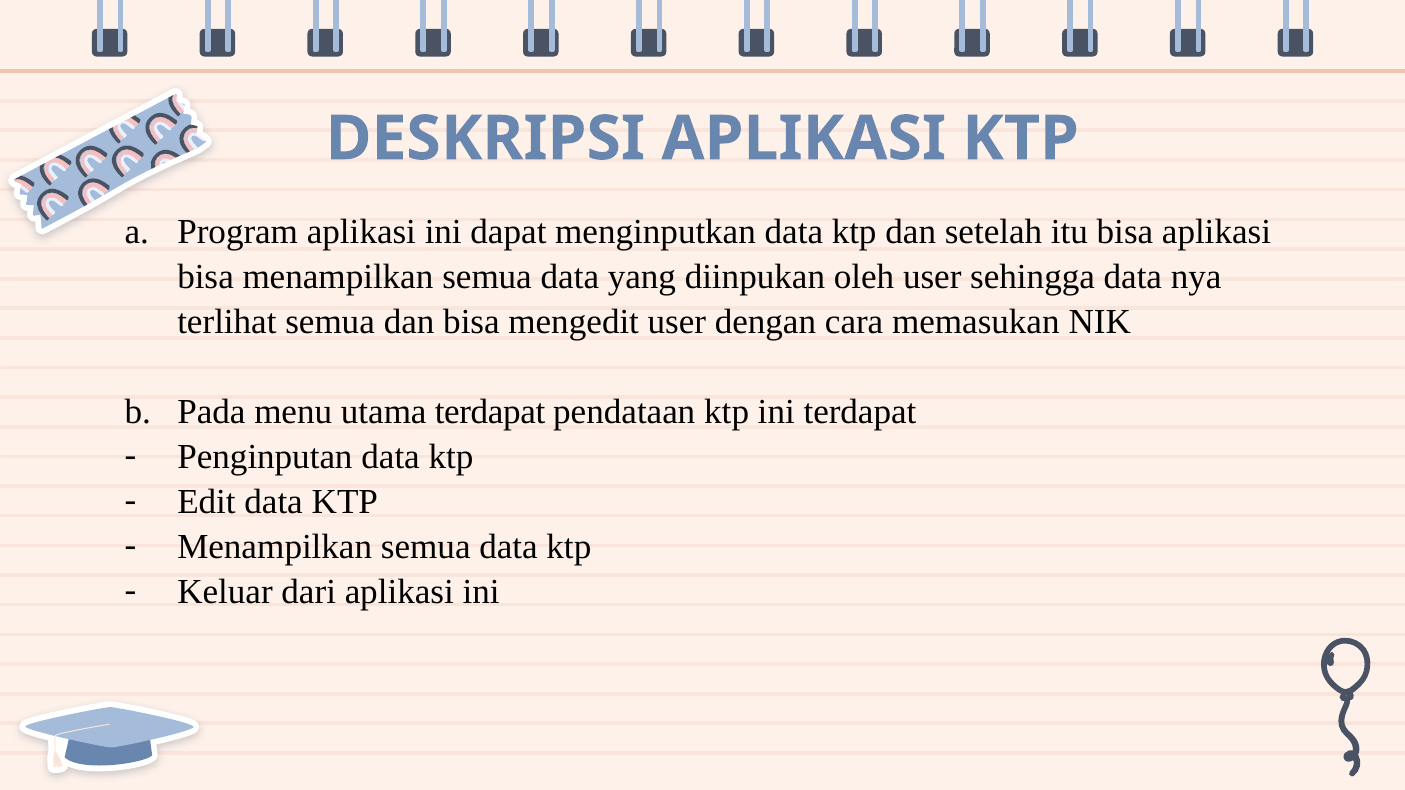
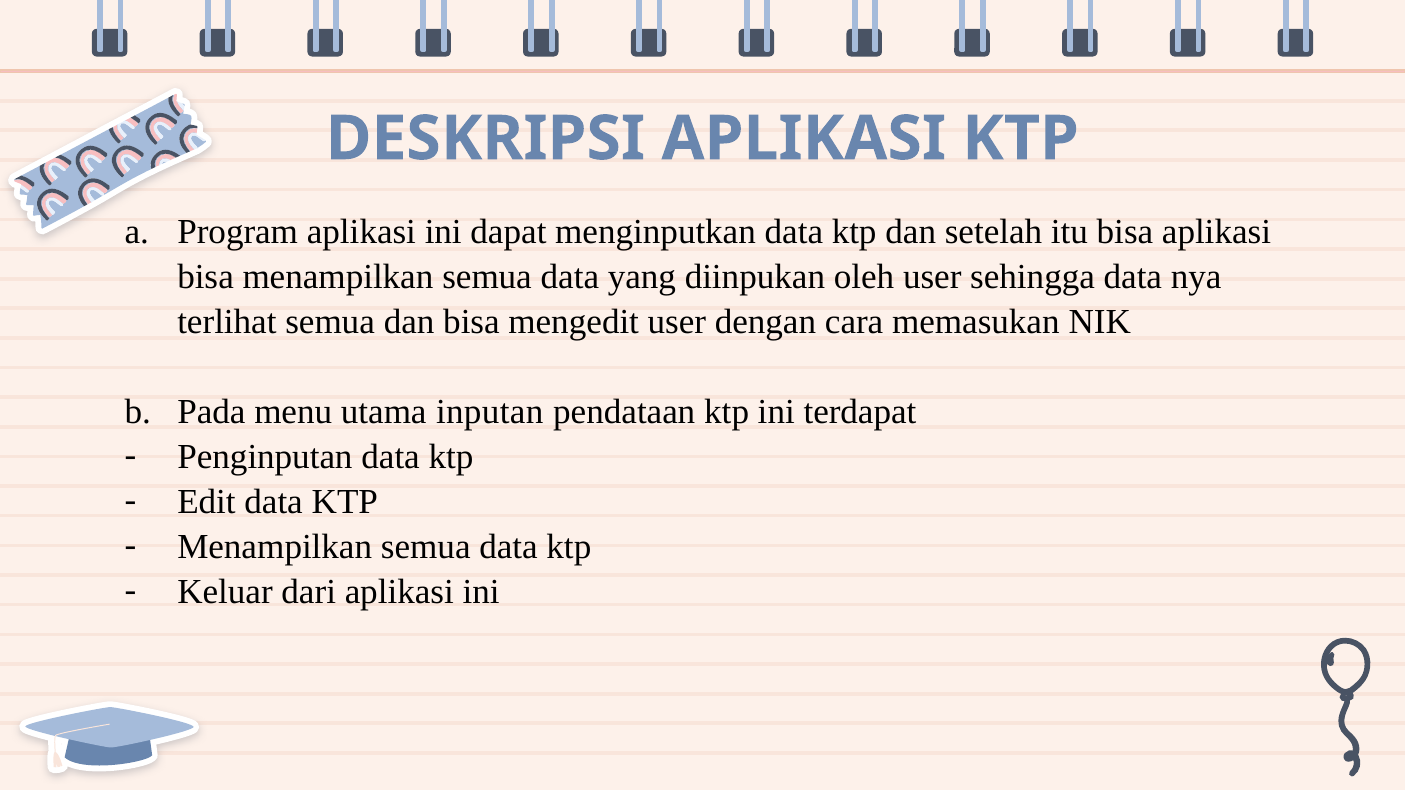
utama terdapat: terdapat -> inputan
